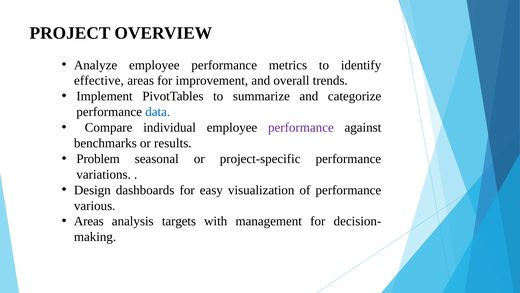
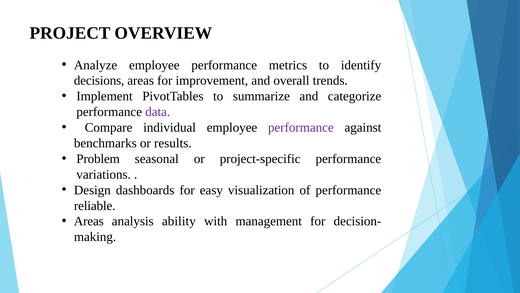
effective: effective -> decisions
data colour: blue -> purple
various: various -> reliable
targets: targets -> ability
